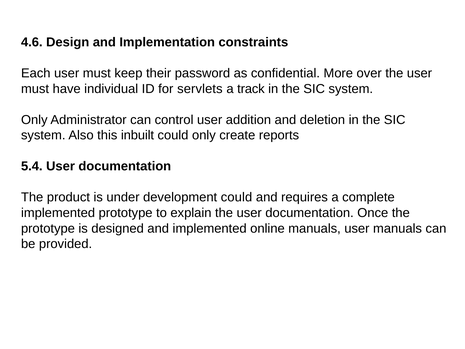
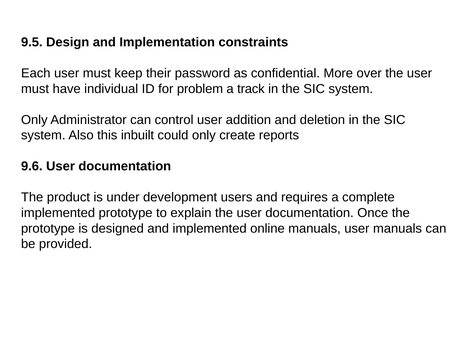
4.6: 4.6 -> 9.5
servlets: servlets -> problem
5.4: 5.4 -> 9.6
development could: could -> users
